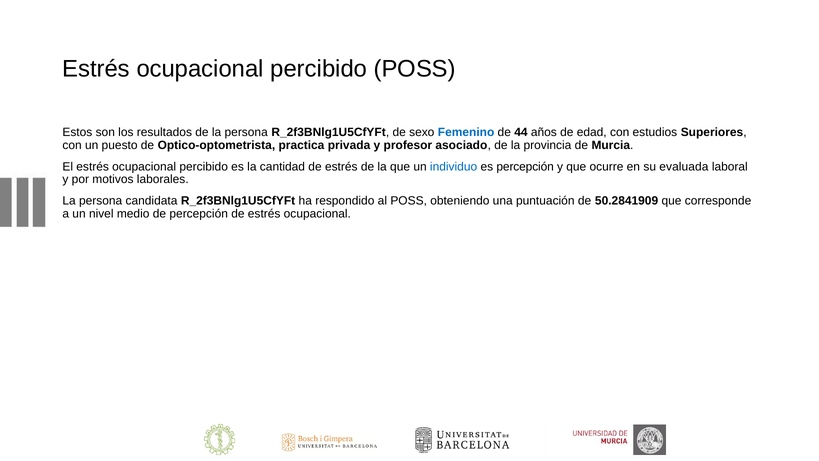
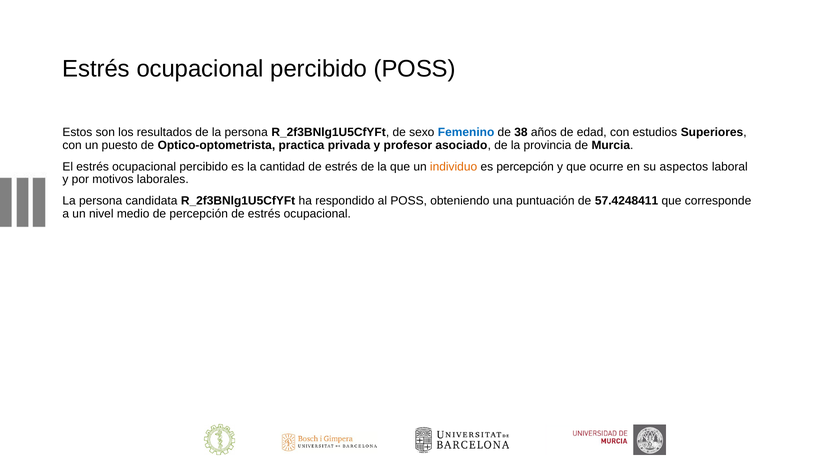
44: 44 -> 38
individuo colour: blue -> orange
evaluada: evaluada -> aspectos
50.2841909: 50.2841909 -> 57.4248411
